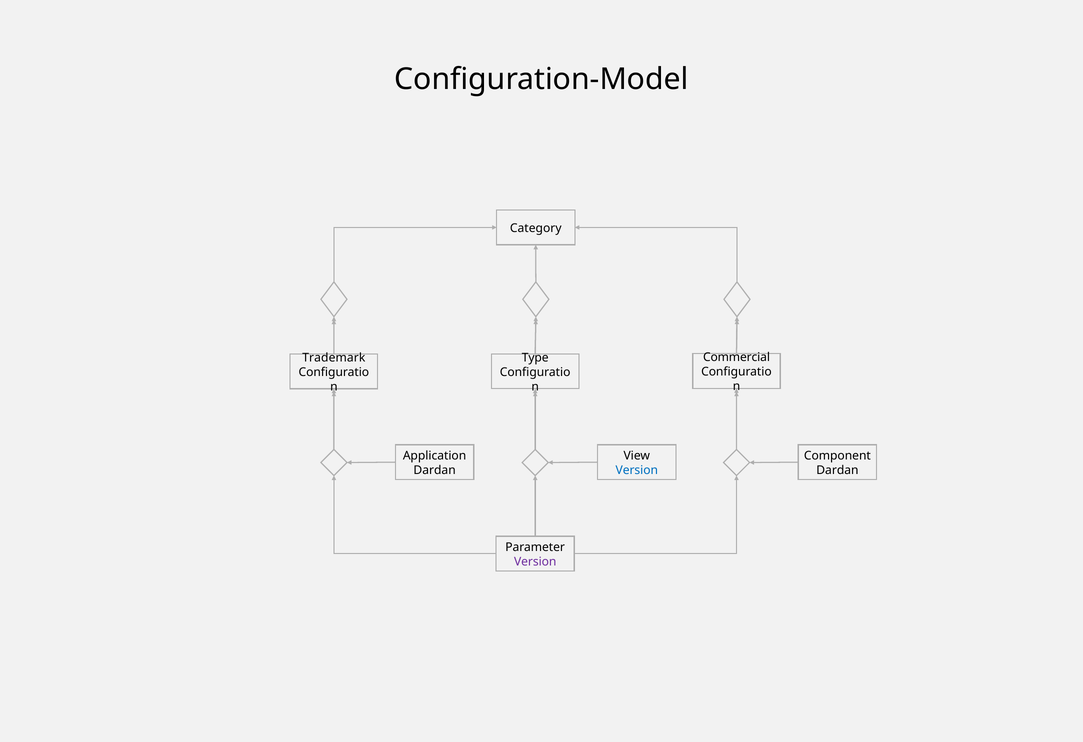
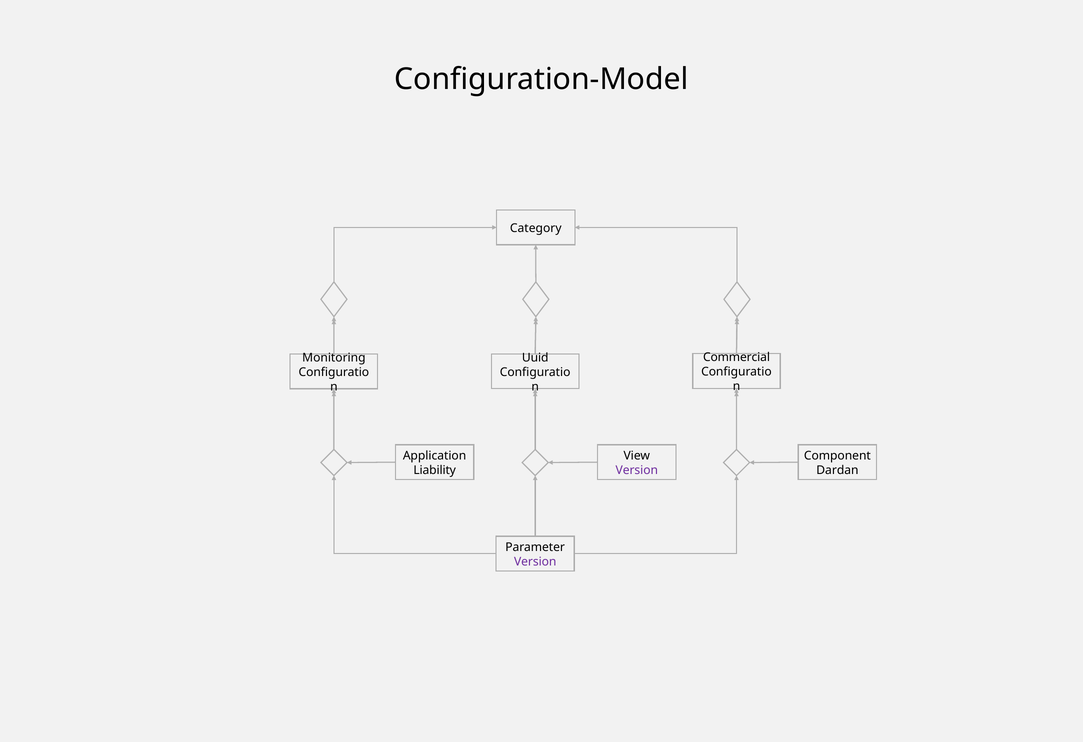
Type: Type -> Uuid
Trademark: Trademark -> Monitoring
Dardan at (435, 470): Dardan -> Liability
Version at (637, 470) colour: blue -> purple
